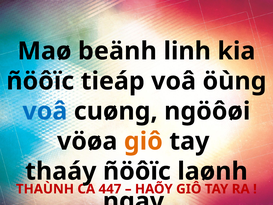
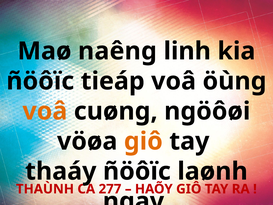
beänh: beänh -> naêng
voâ at (45, 111) colour: blue -> orange
447: 447 -> 277
